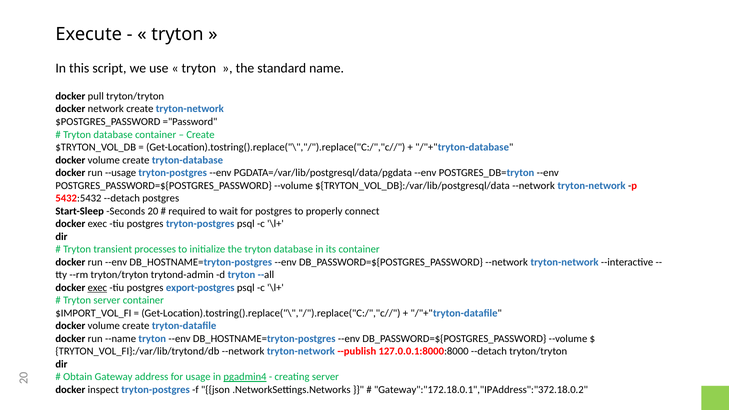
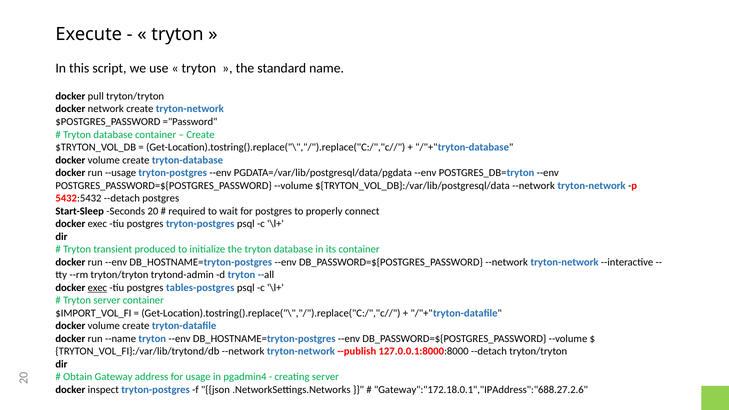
processes: processes -> produced
export-postgres: export-postgres -> tables-postgres
pgadmin4 underline: present -> none
Gateway":"172.18.0.1","IPAddress":"372.18.0.2: Gateway":"172.18.0.1","IPAddress":"372.18.0.2 -> Gateway":"172.18.0.1","IPAddress":"688.27.2.6
